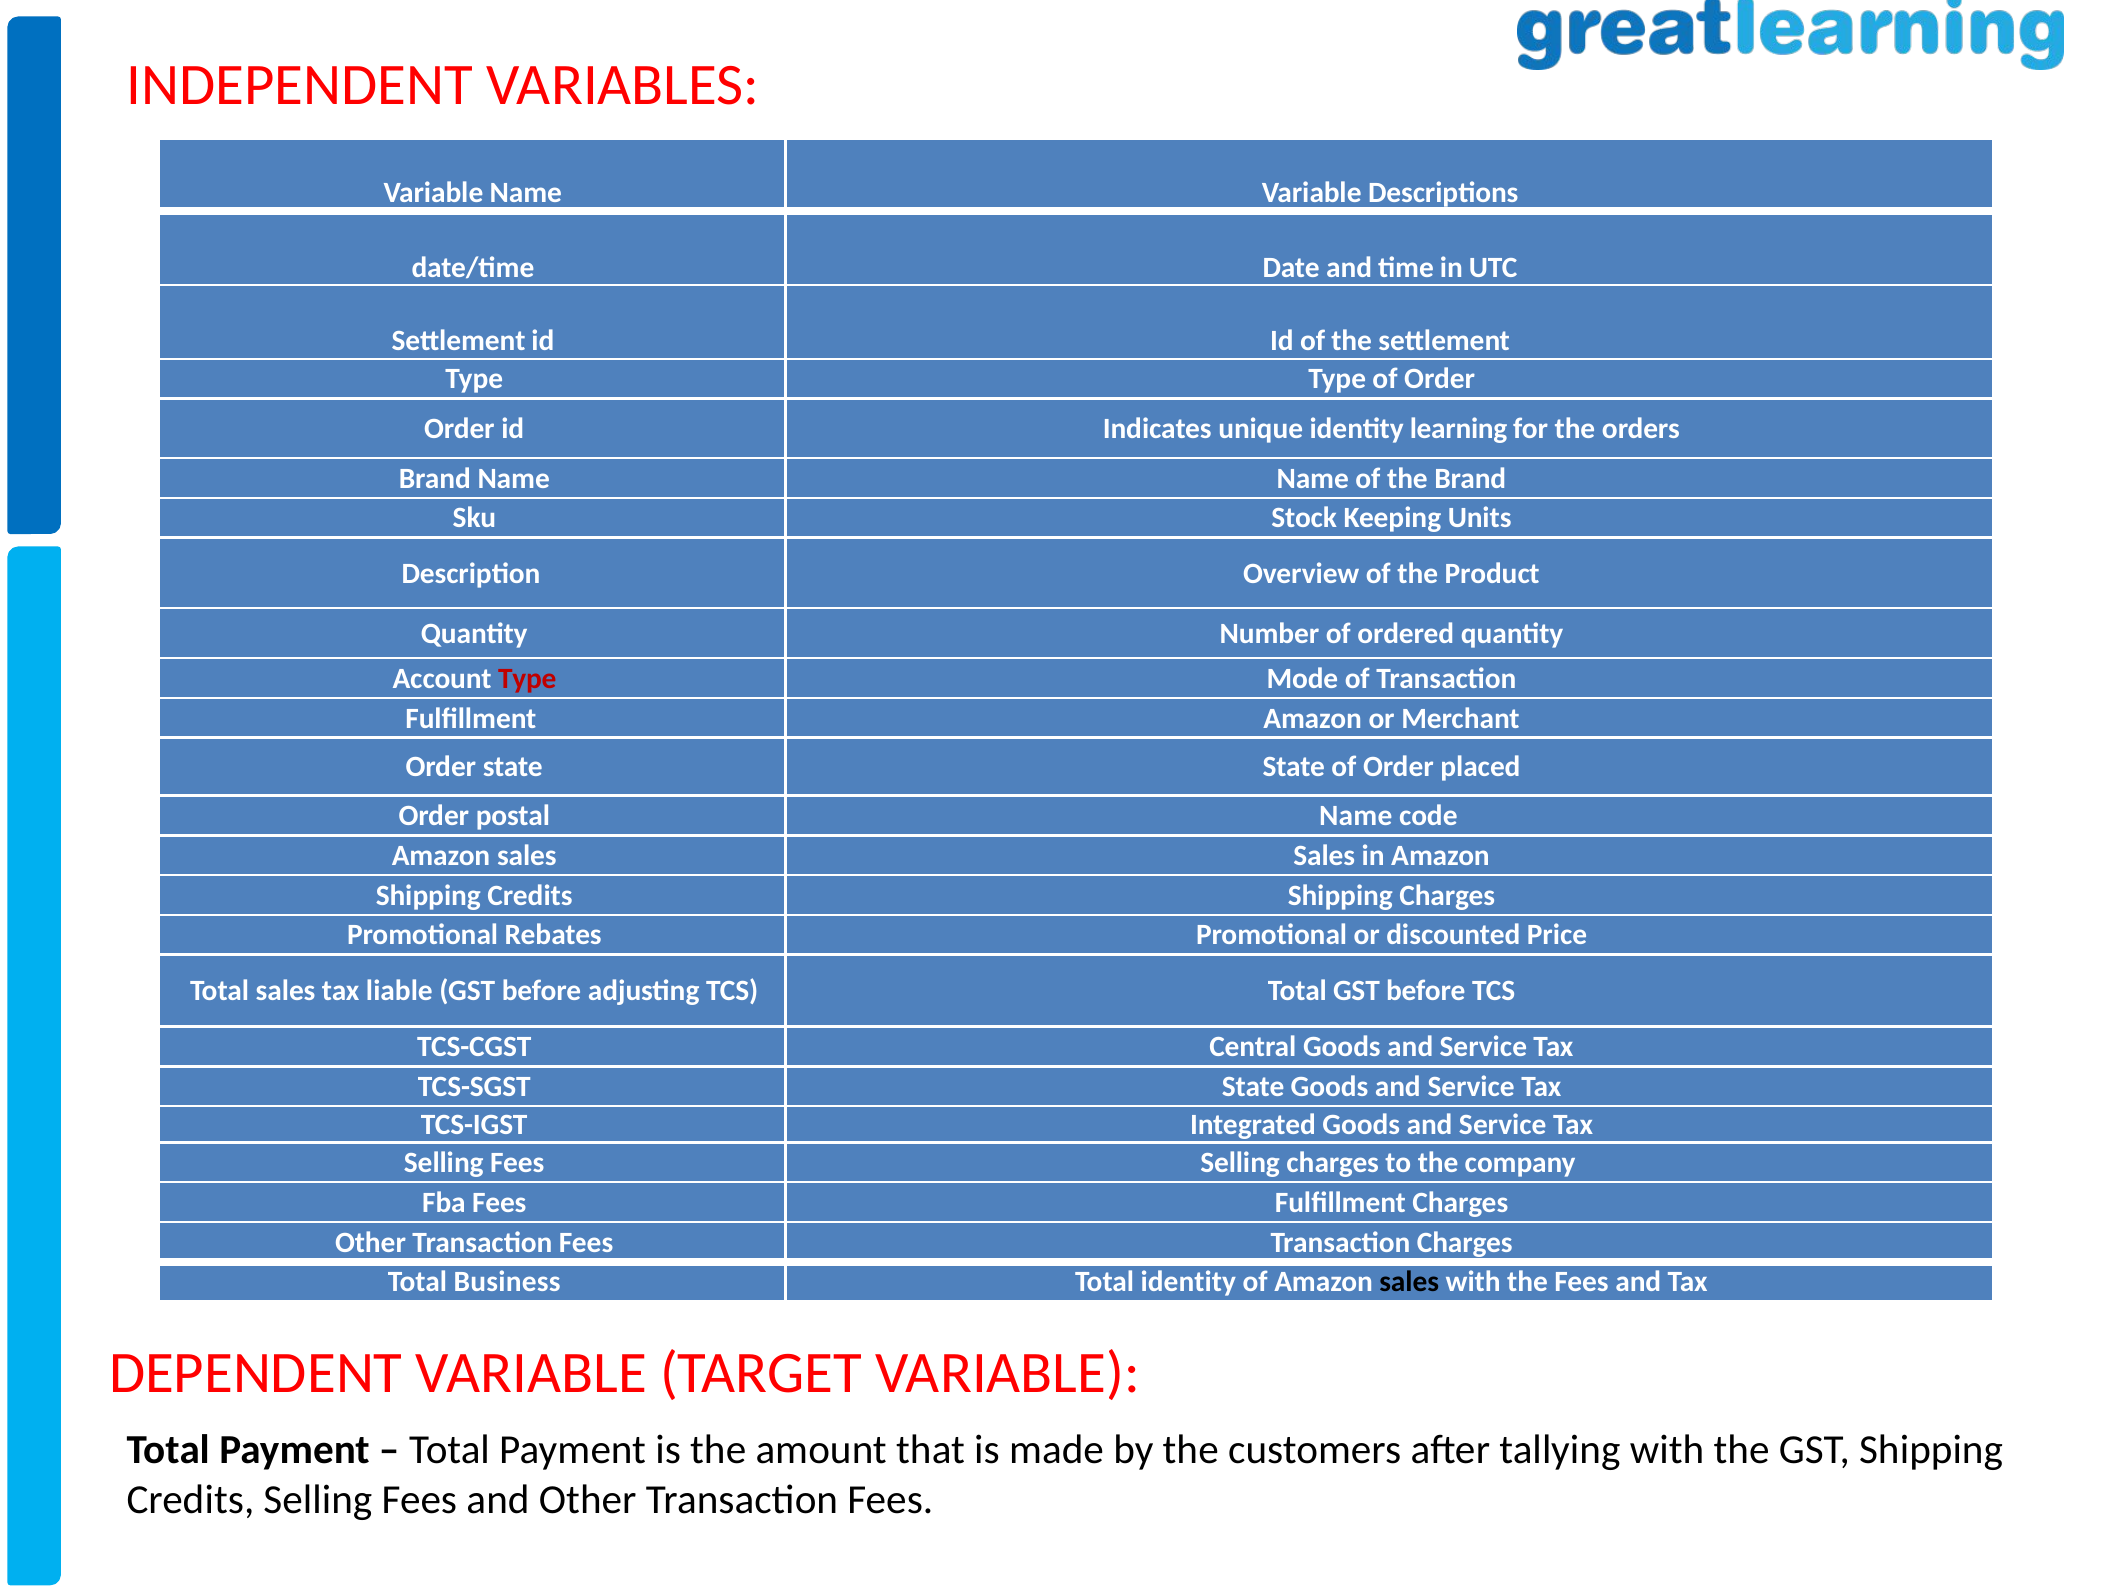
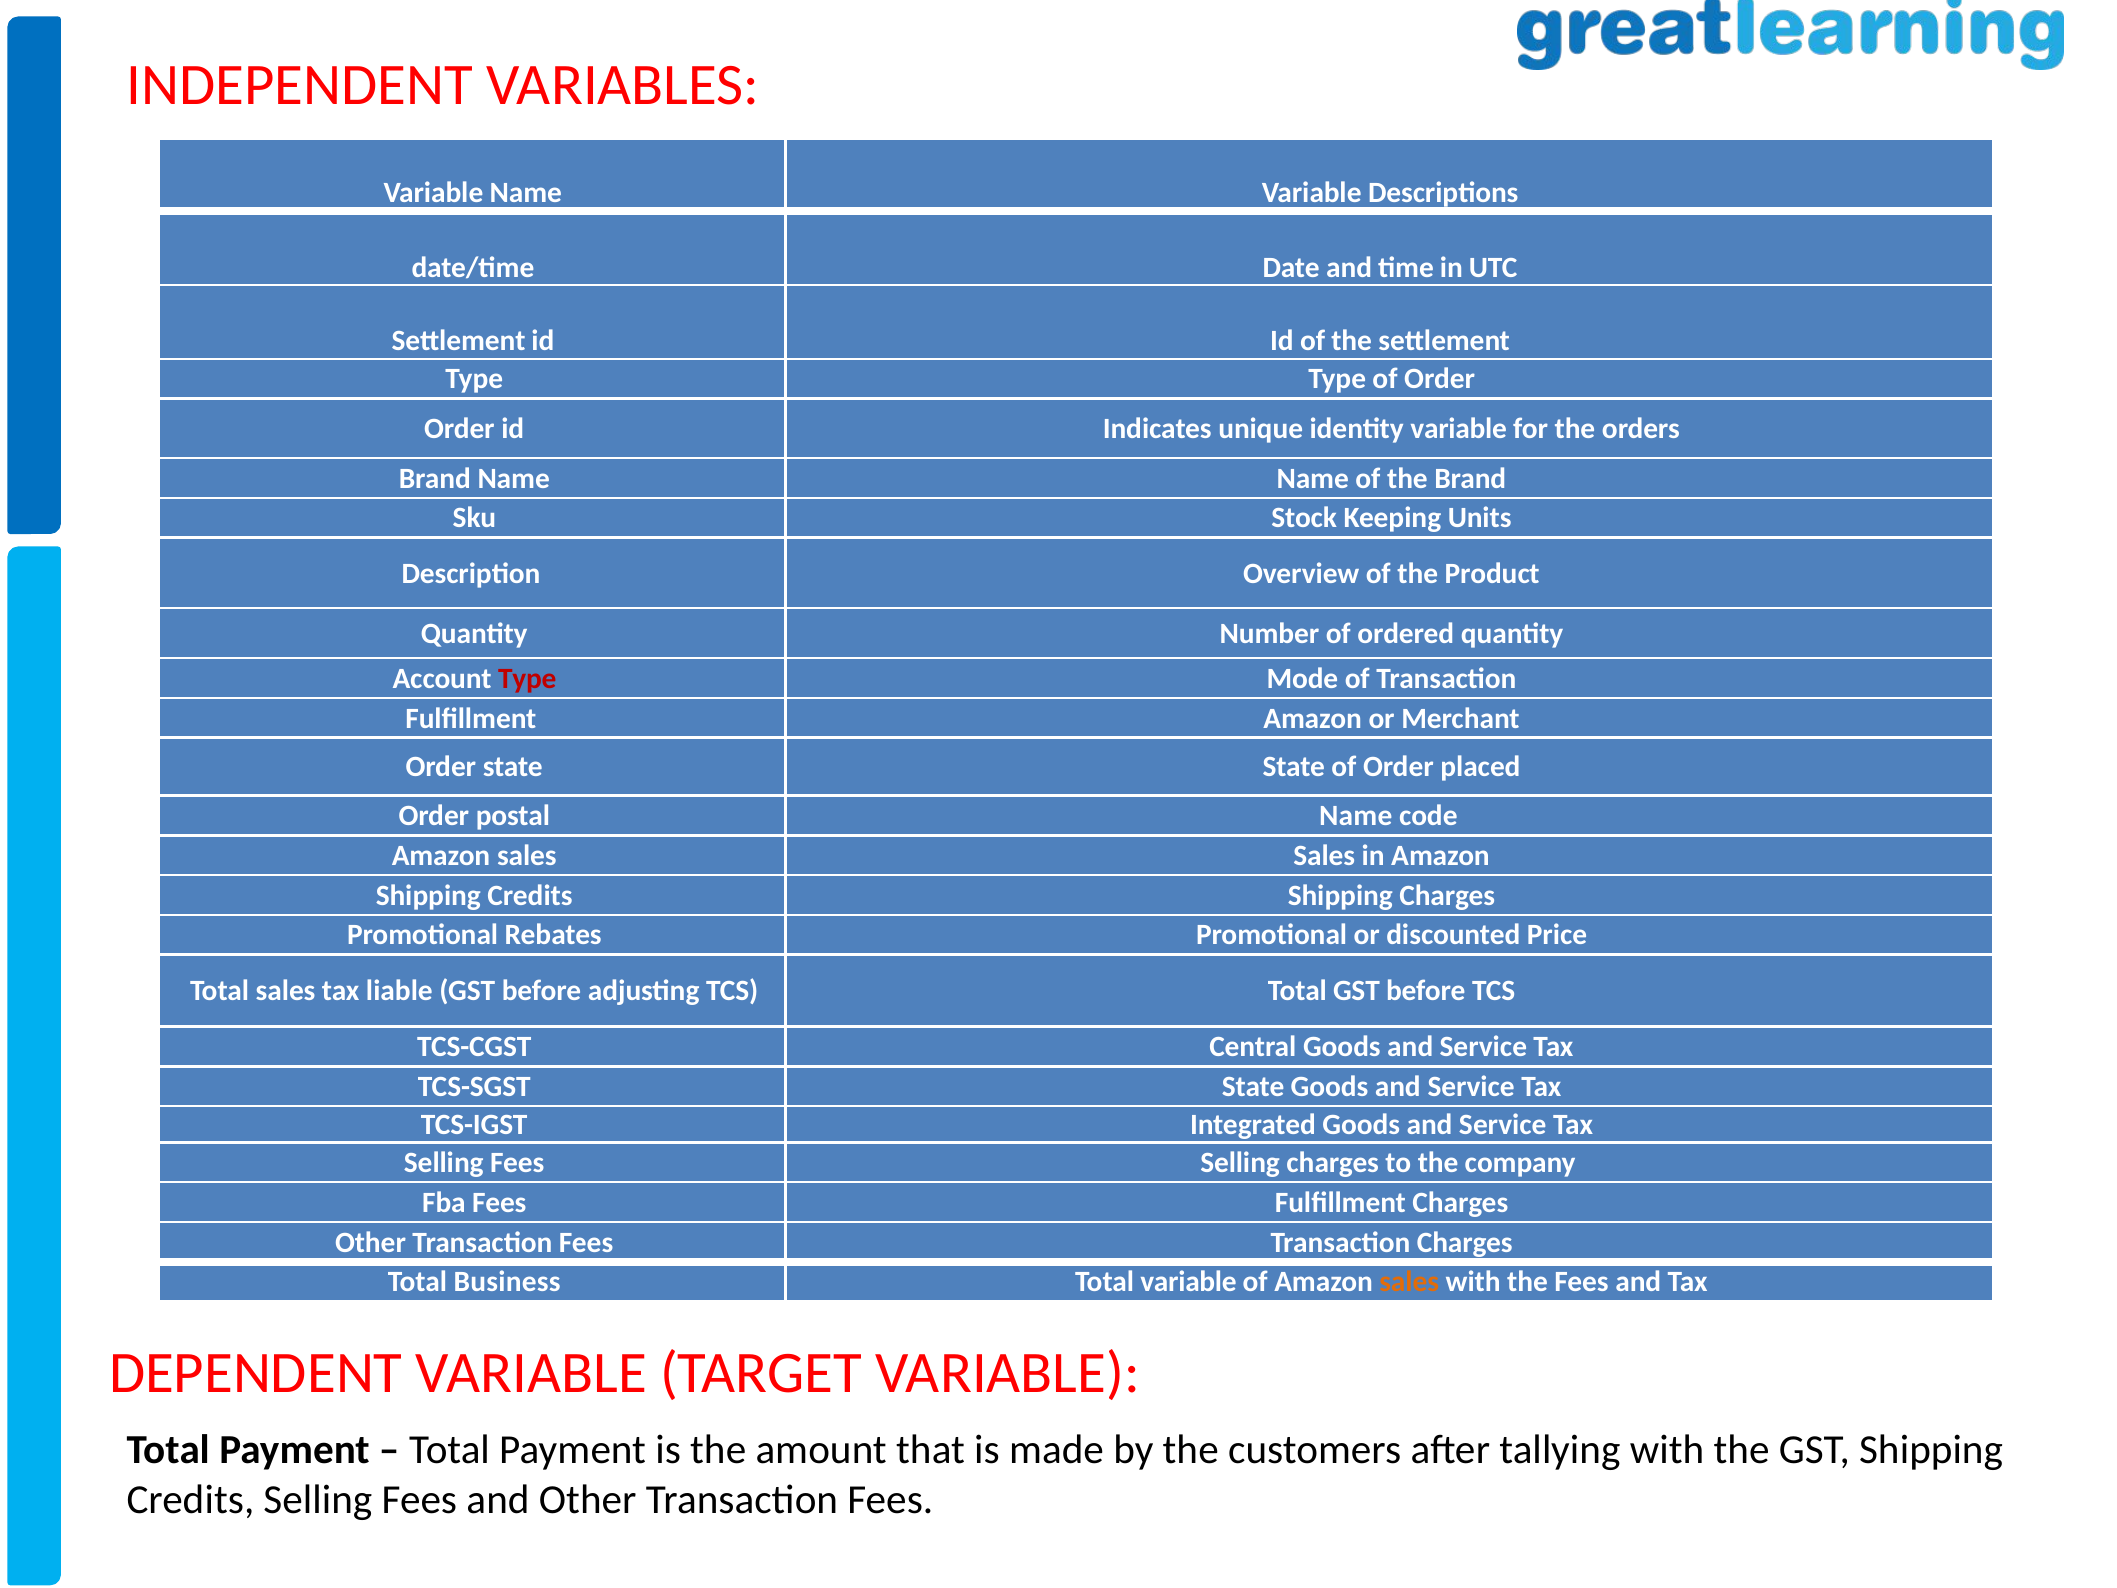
identity learning: learning -> variable
Total identity: identity -> variable
sales at (1409, 1282) colour: black -> orange
